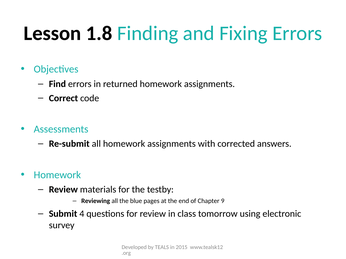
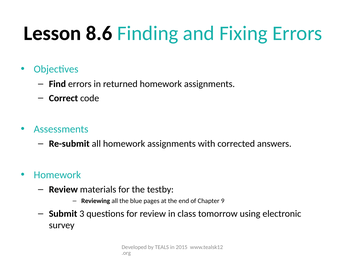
1.8: 1.8 -> 8.6
4: 4 -> 3
